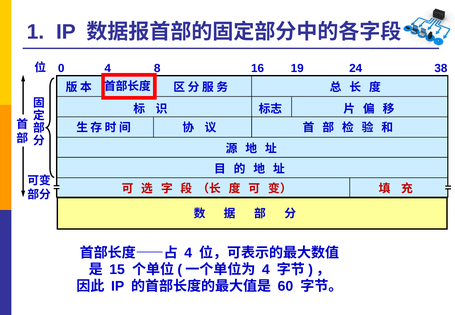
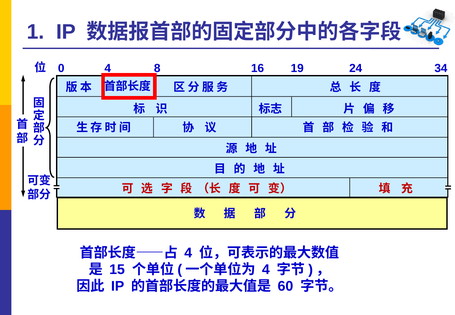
38: 38 -> 34
